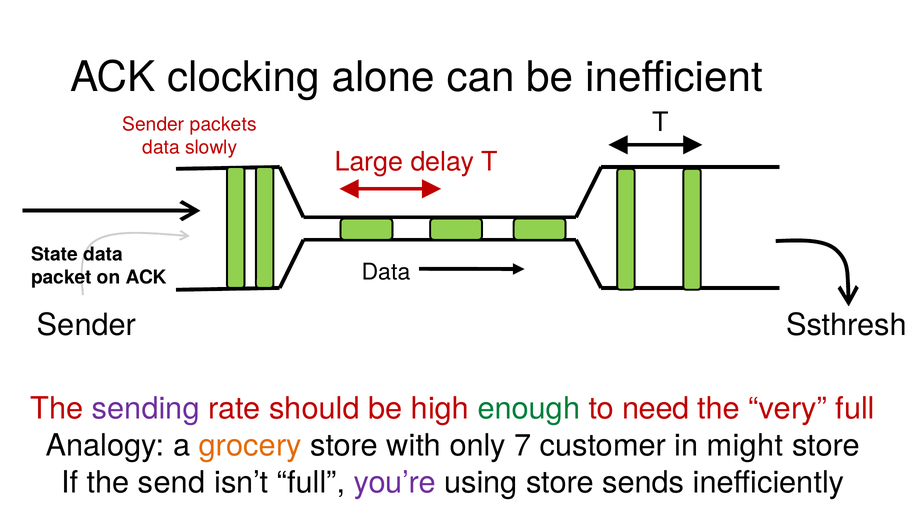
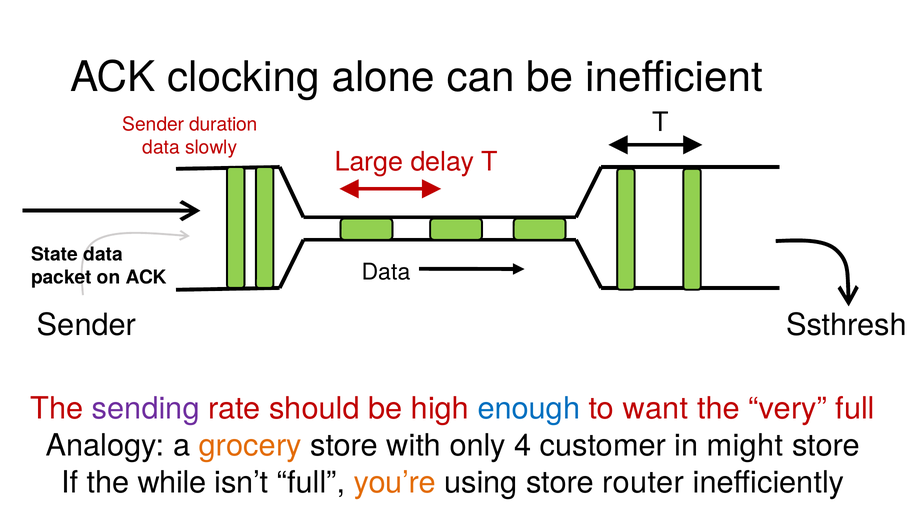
packets: packets -> duration
enough colour: green -> blue
need: need -> want
7: 7 -> 4
send: send -> while
you’re colour: purple -> orange
sends: sends -> router
